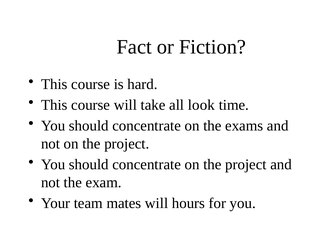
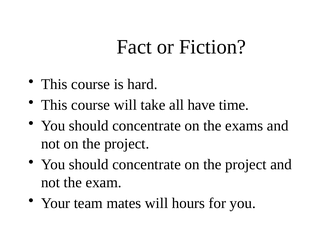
look: look -> have
